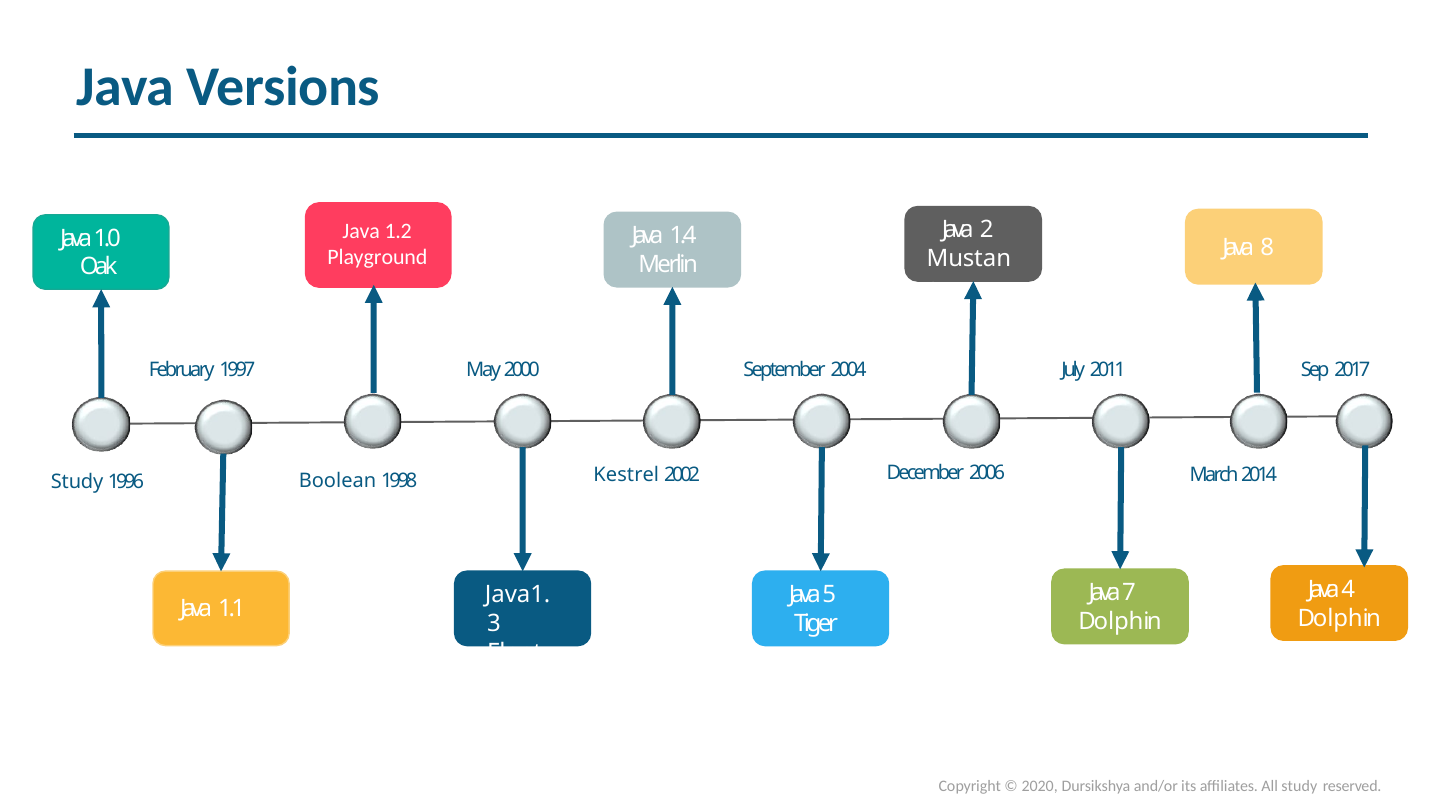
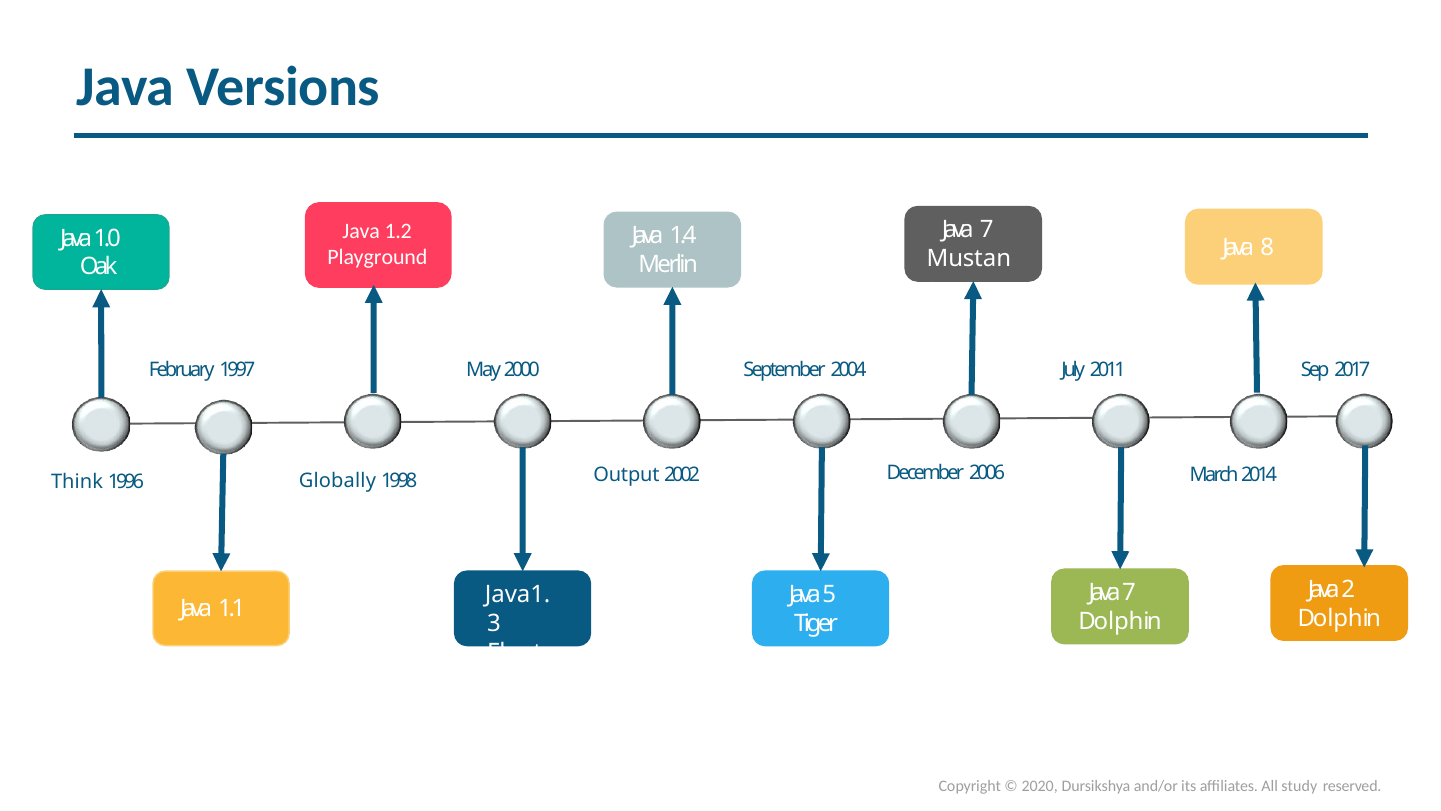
2 at (987, 230): 2 -> 7
Kestrel: Kestrel -> Output
Boolean: Boolean -> Globally
Study at (77, 481): Study -> Think
4: 4 -> 2
